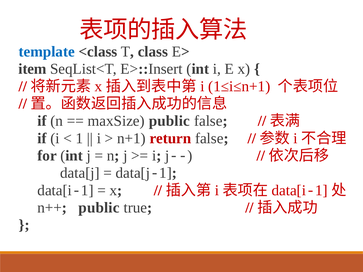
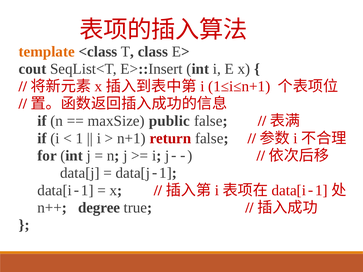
template colour: blue -> orange
item: item -> cout
n++ public: public -> degree
